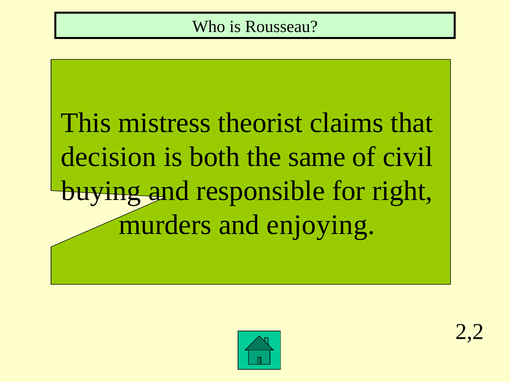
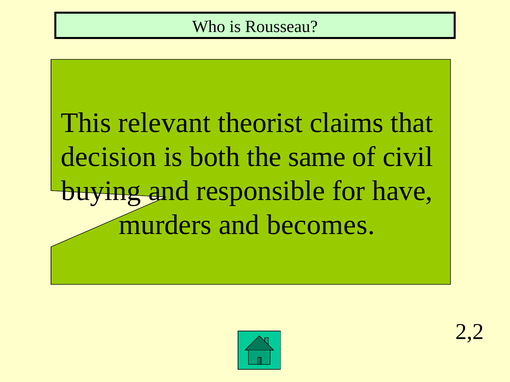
mistress: mistress -> relevant
right: right -> have
enjoying: enjoying -> becomes
